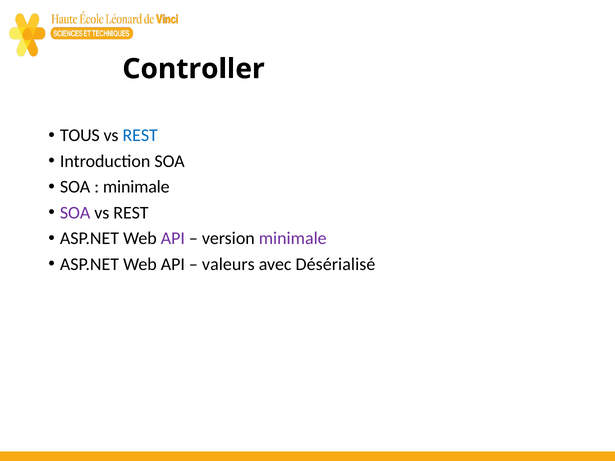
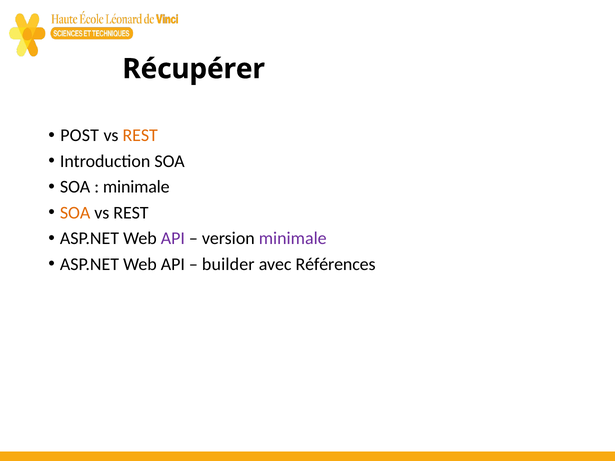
Controller: Controller -> Récupérer
TOUS: TOUS -> POST
REST at (140, 135) colour: blue -> orange
SOA at (75, 213) colour: purple -> orange
valeurs: valeurs -> builder
Désérialisé: Désérialisé -> Références
